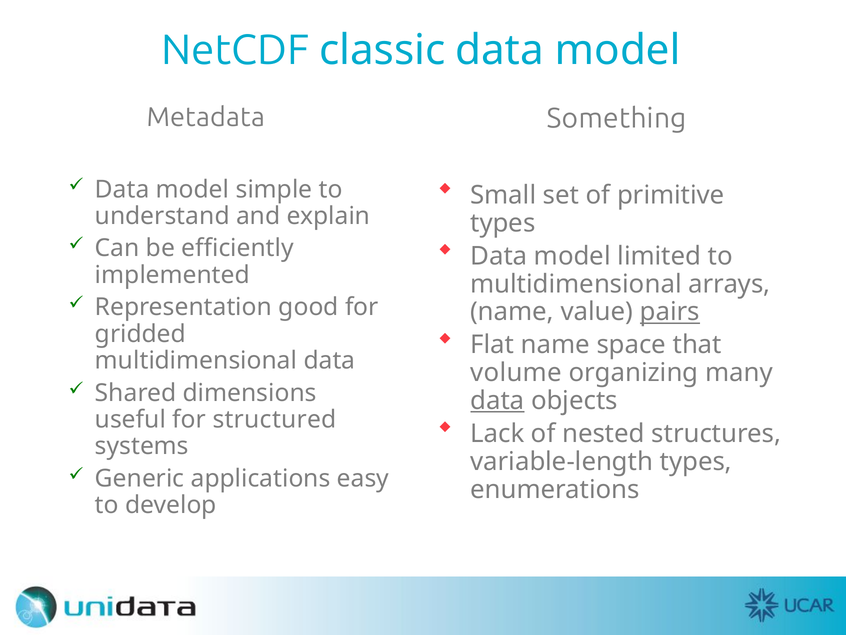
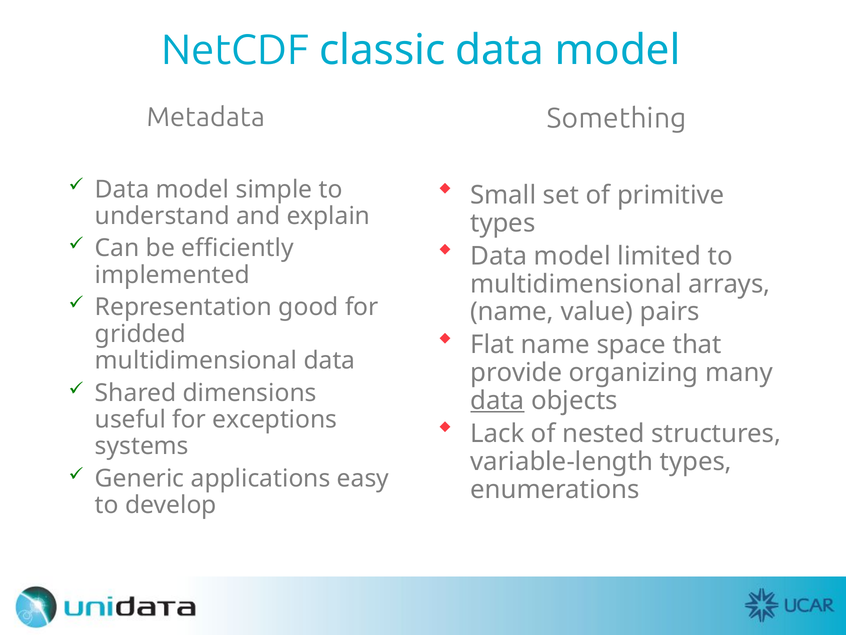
pairs underline: present -> none
volume: volume -> provide
structured: structured -> exceptions
